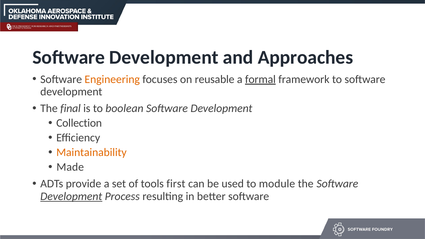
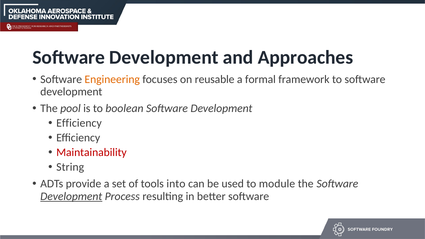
formal underline: present -> none
final: final -> pool
Collection at (79, 123): Collection -> Efficiency
Maintainability colour: orange -> red
Made: Made -> String
first: first -> into
